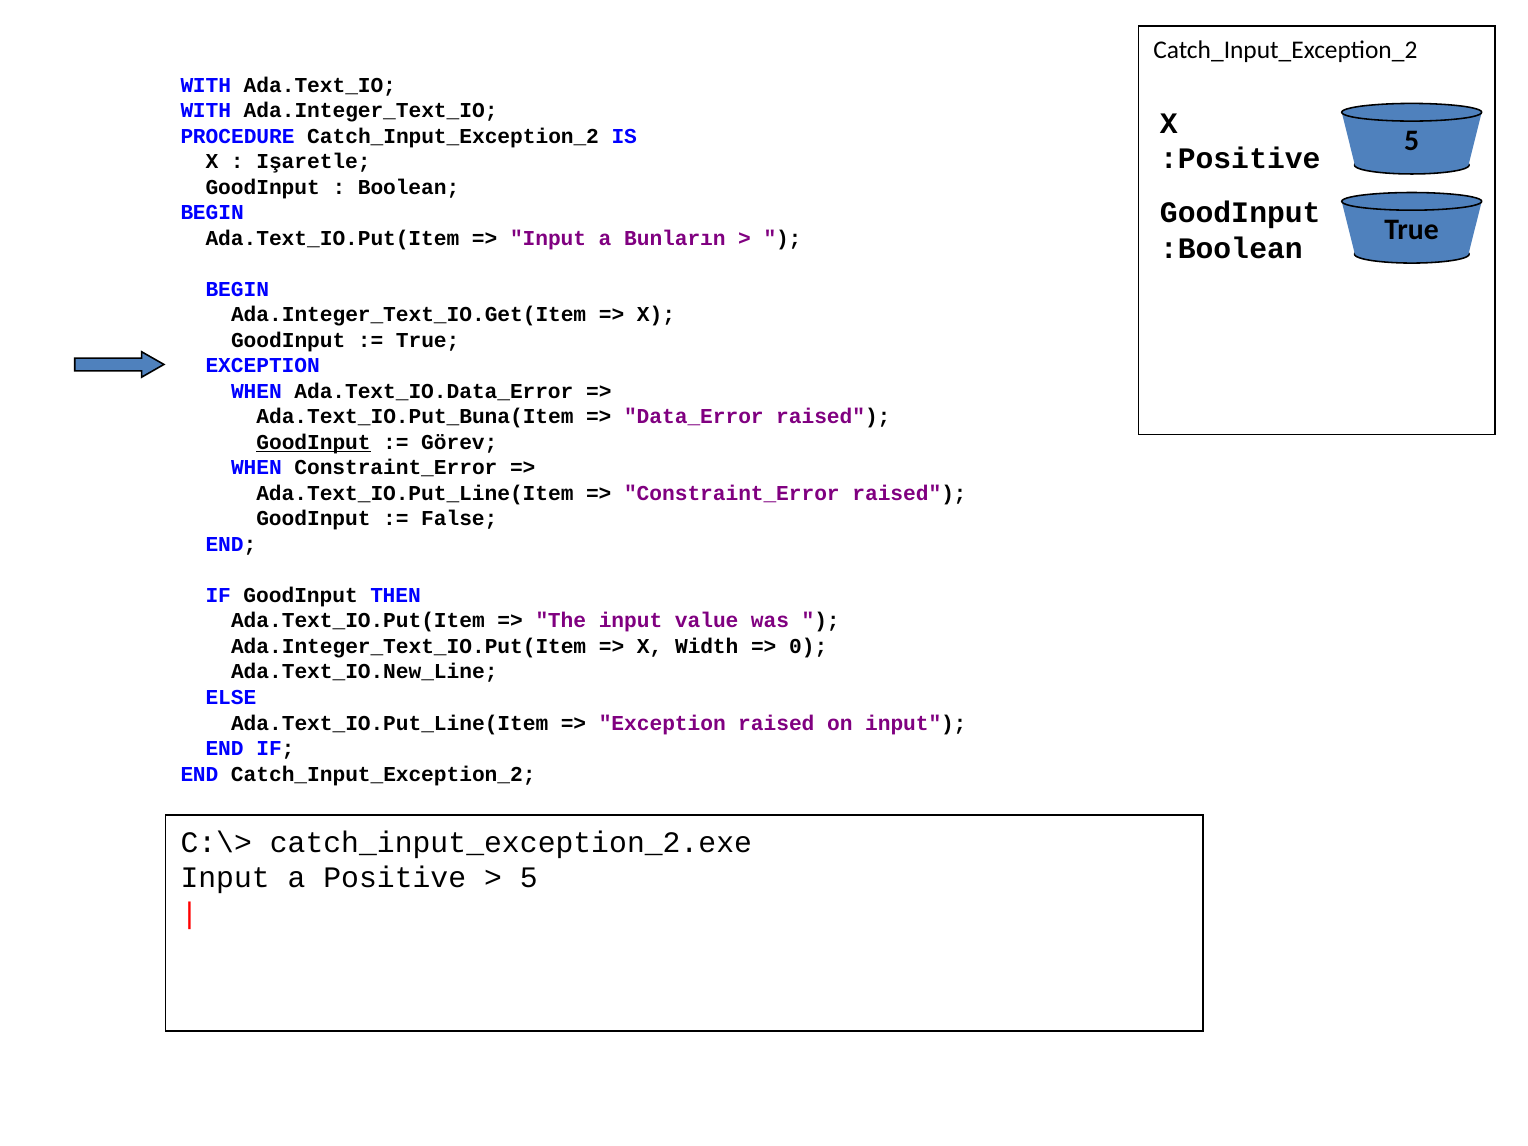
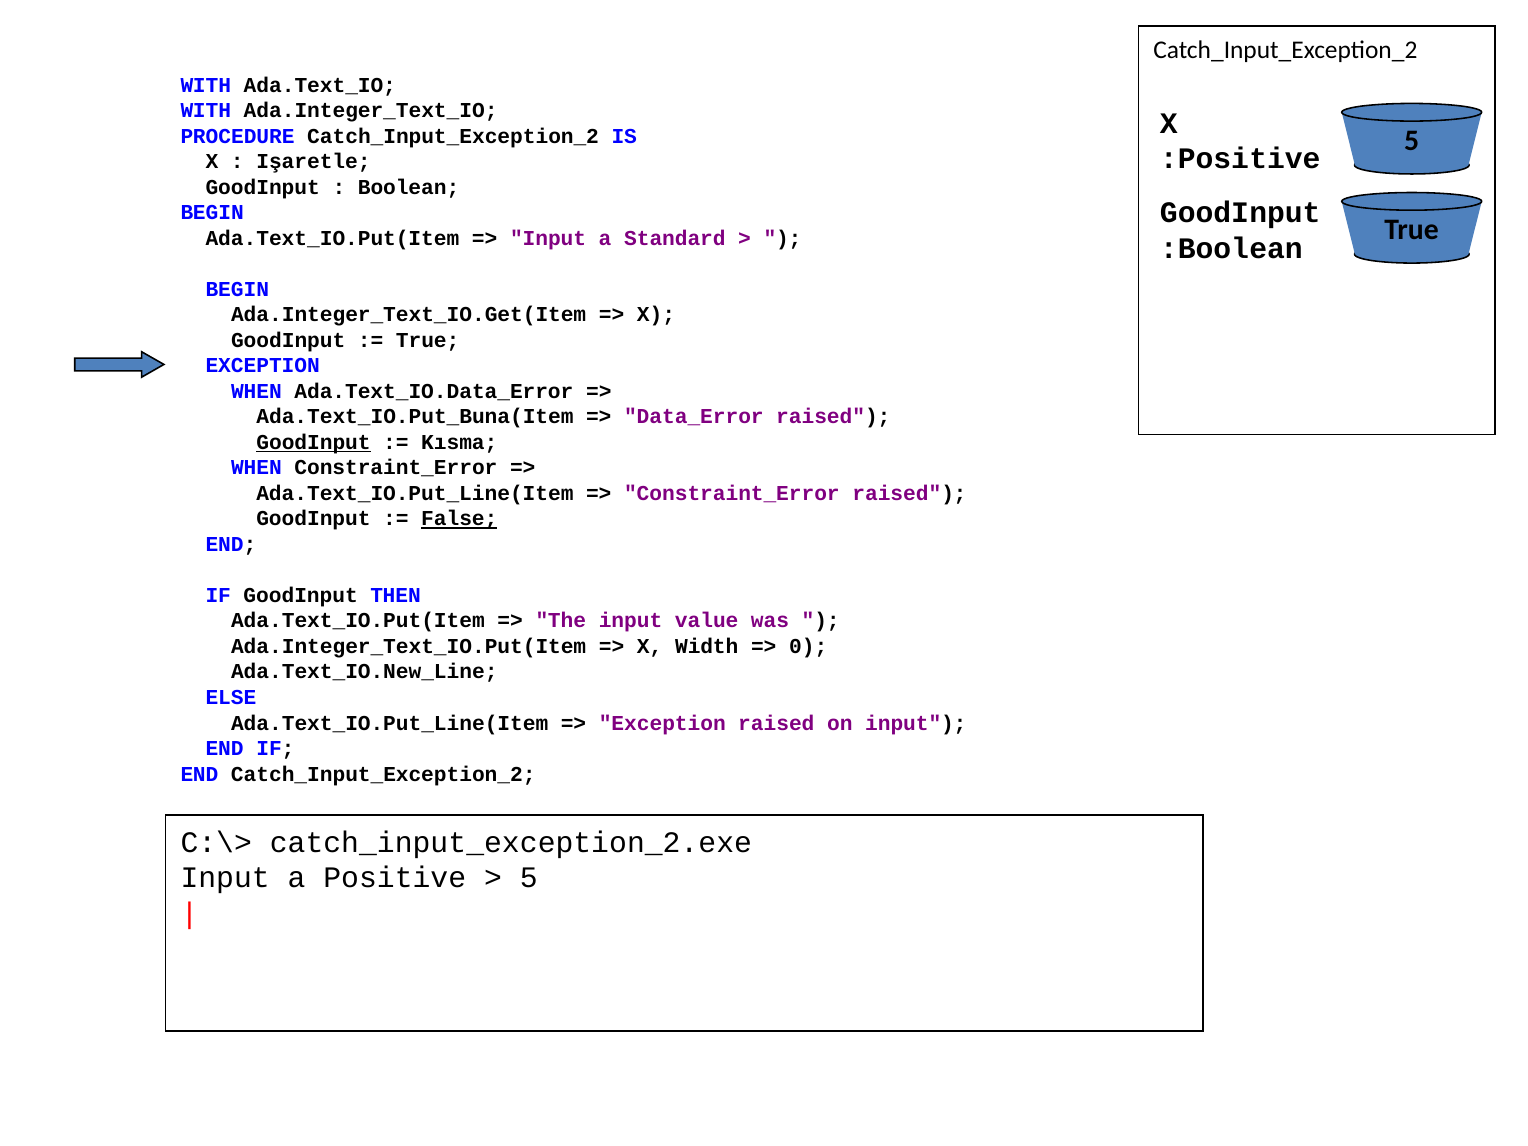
Bunların: Bunların -> Standard
Görev: Görev -> Kısma
False underline: none -> present
